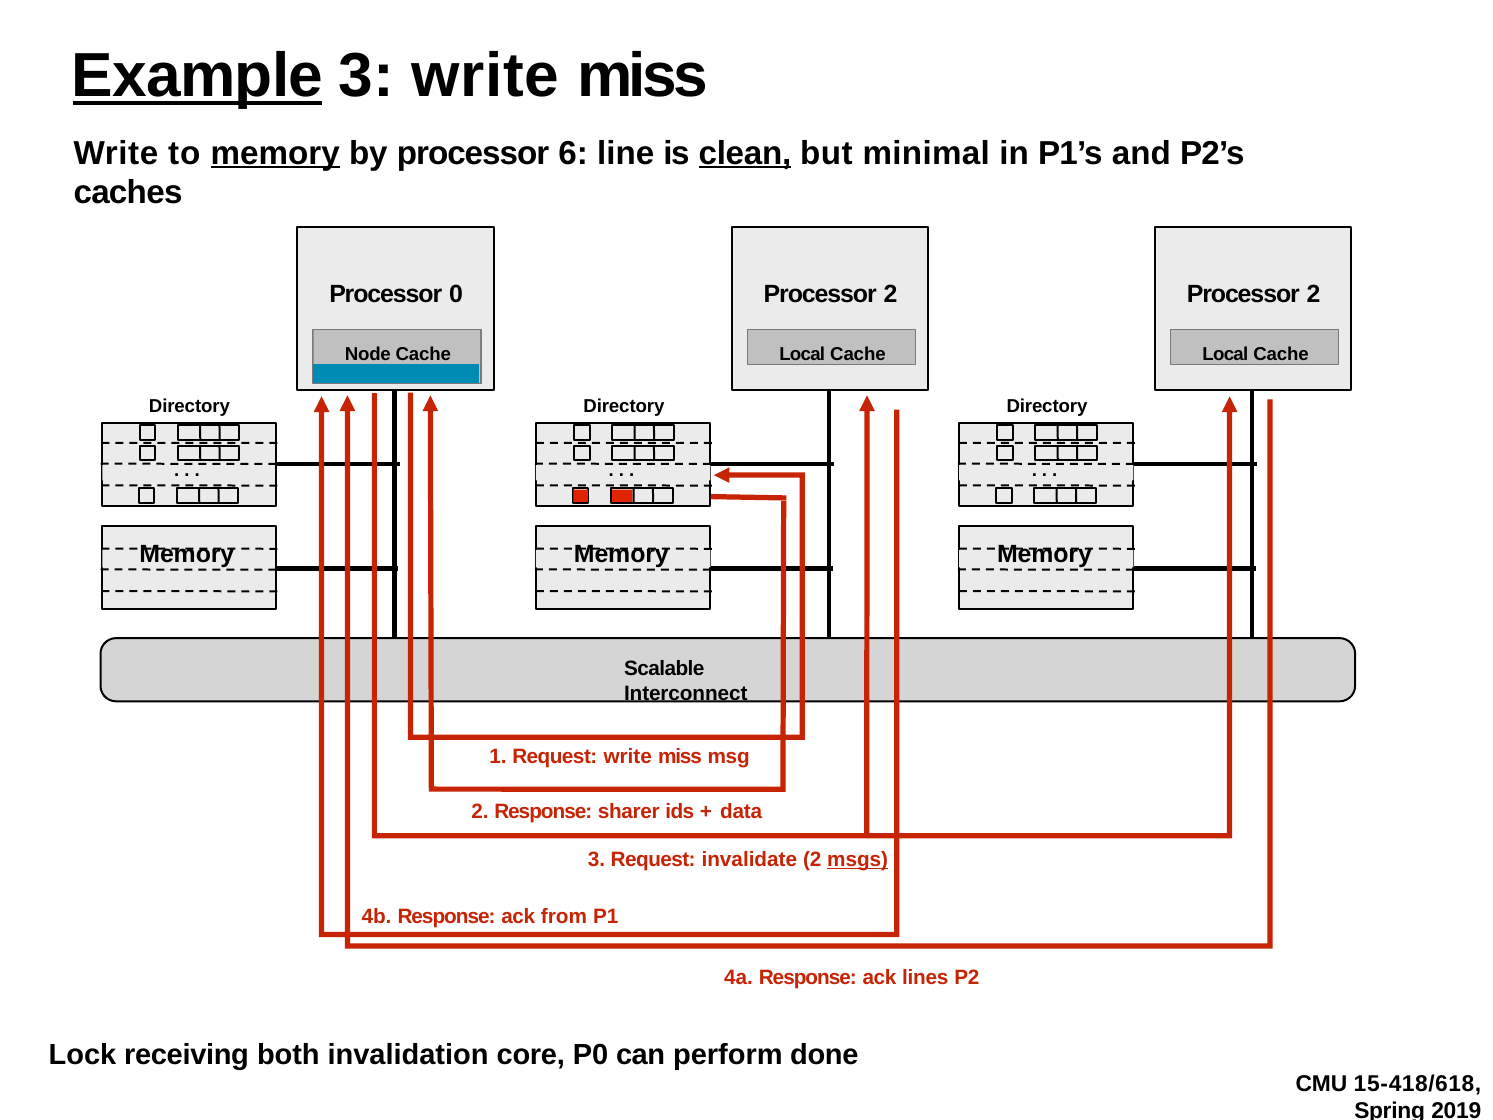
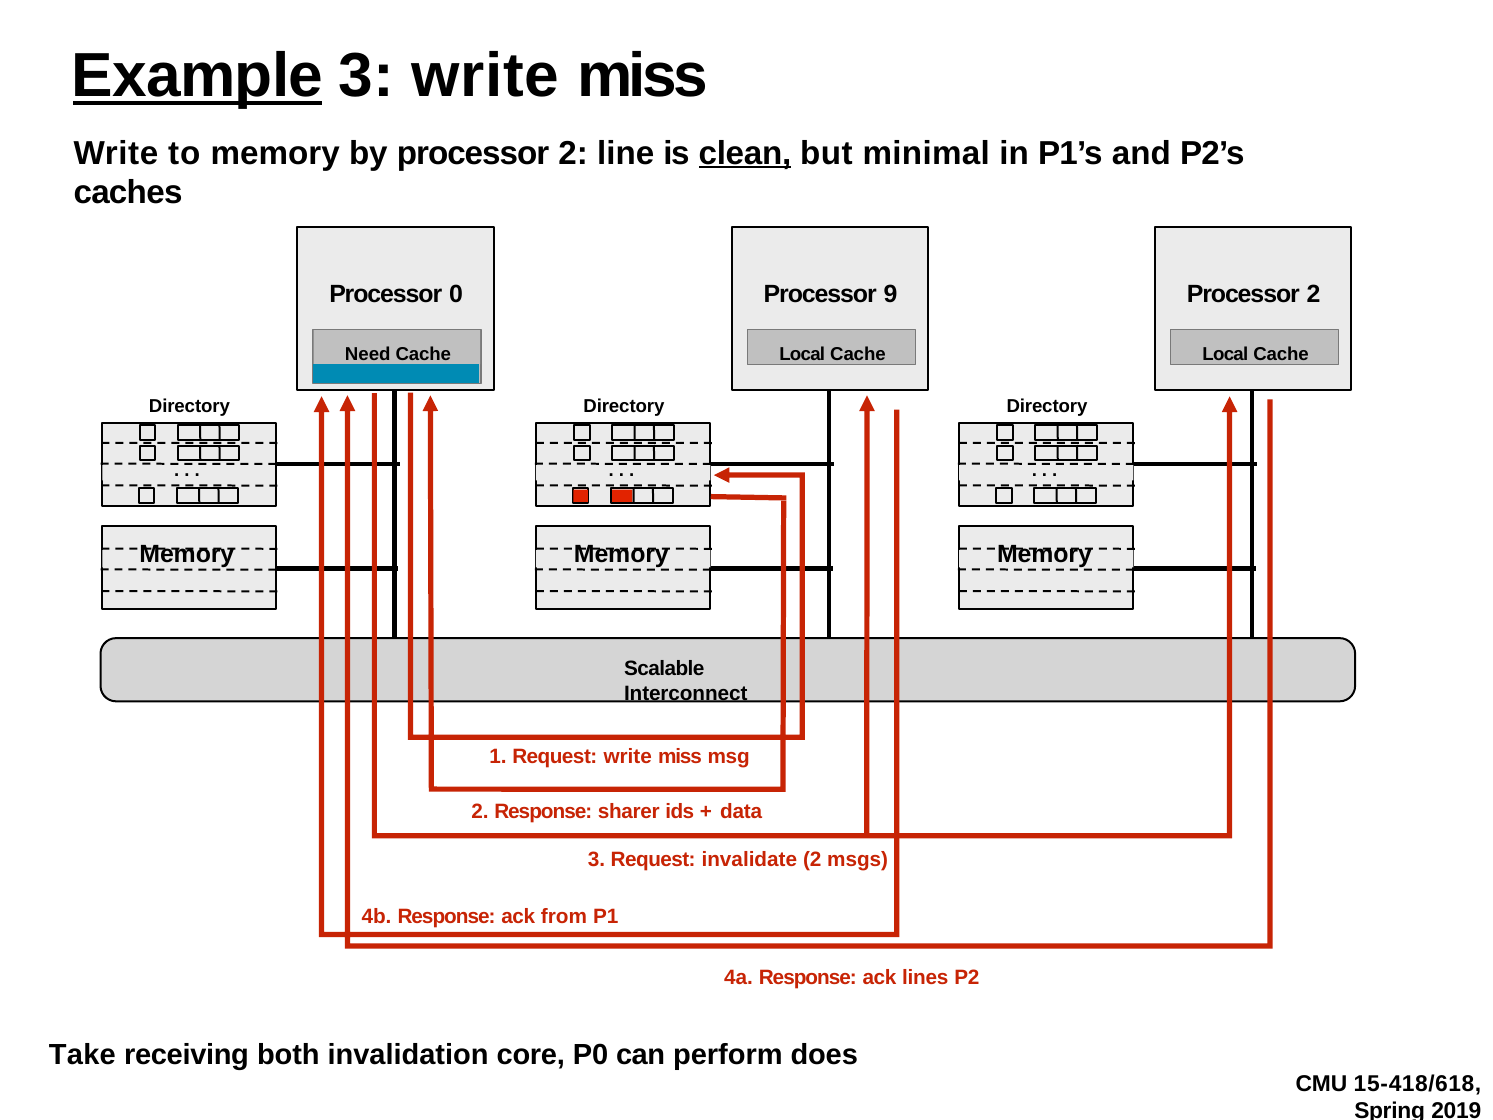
memory at (275, 153) underline: present -> none
by processor 6: 6 -> 2
2 at (890, 294): 2 -> 9
Node: Node -> Need
msgs underline: present -> none
Lock: Lock -> Take
done: done -> does
